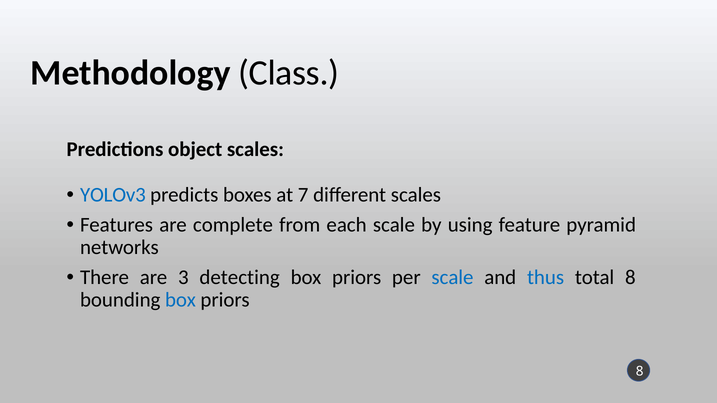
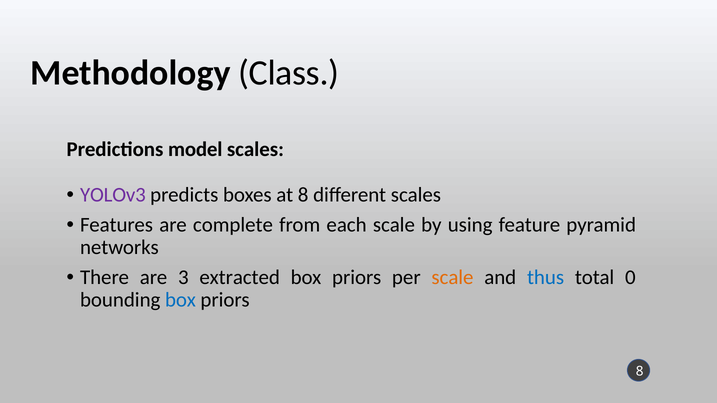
object: object -> model
YOLOv3 colour: blue -> purple
at 7: 7 -> 8
detecting: detecting -> extracted
scale at (452, 278) colour: blue -> orange
total 8: 8 -> 0
